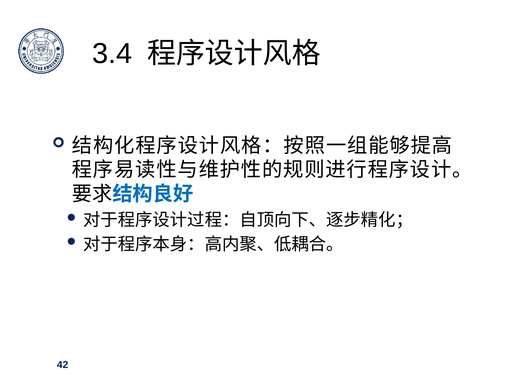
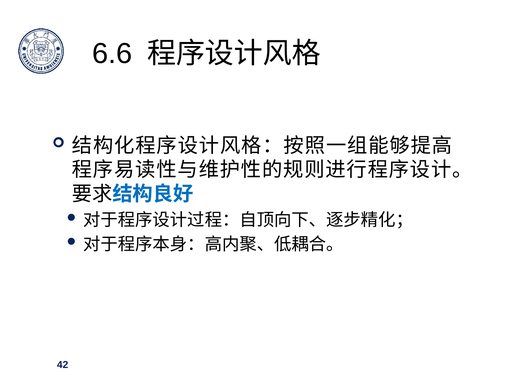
3.4: 3.4 -> 6.6
